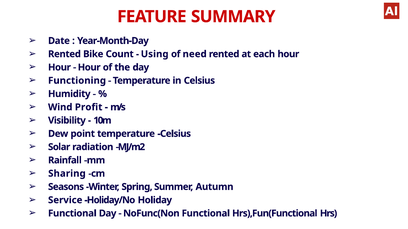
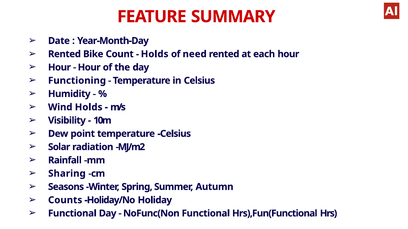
Using at (155, 54): Using -> Holds
Wind Proﬁt: Proﬁt -> Holds
Service: Service -> Counts
